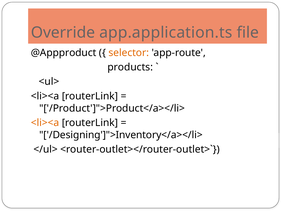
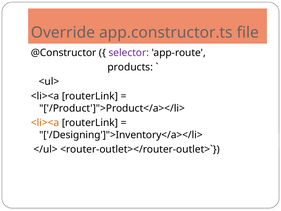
app.application.ts: app.application.ts -> app.constructor.ts
@Appproduct: @Appproduct -> @Constructor
selector colour: orange -> purple
